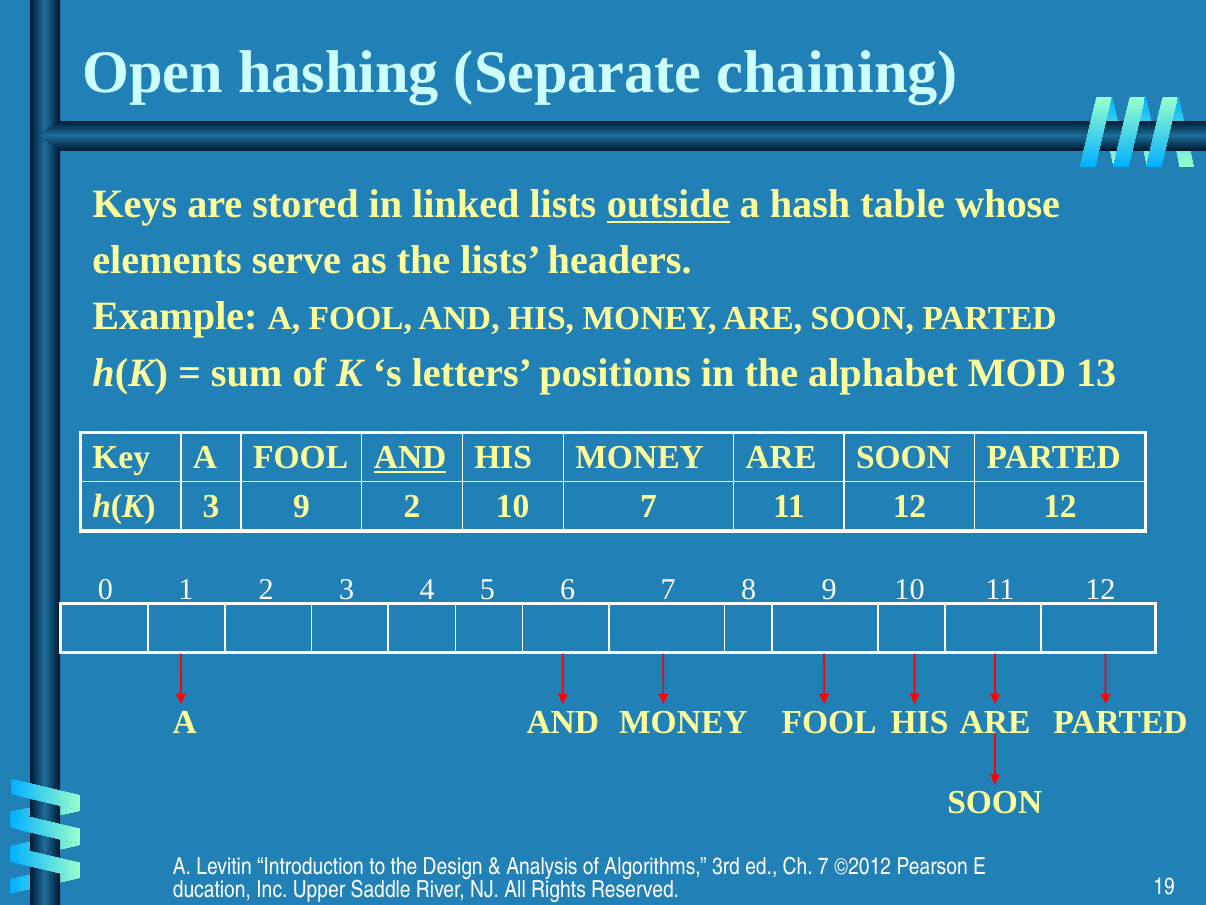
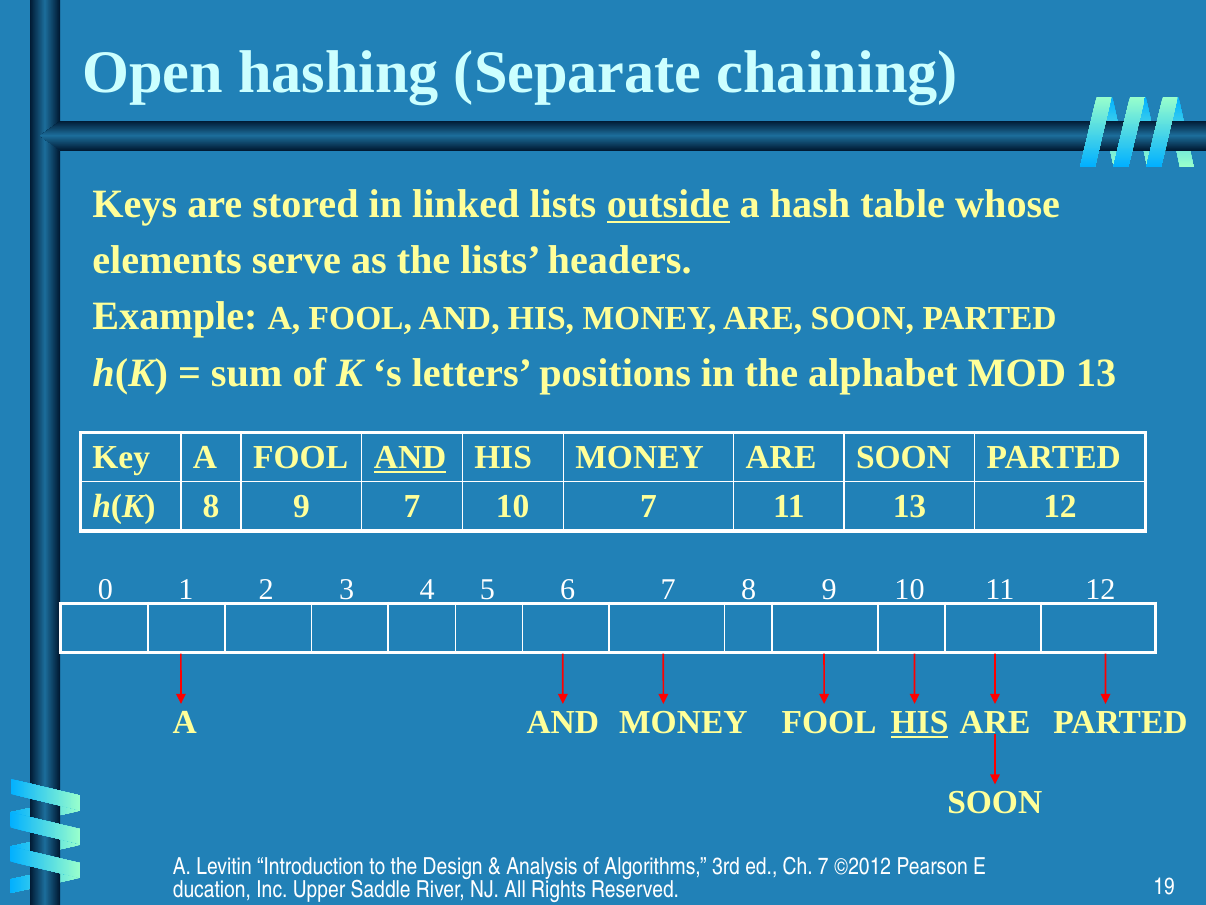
h(K 3: 3 -> 8
9 2: 2 -> 7
11 12: 12 -> 13
HIS at (920, 722) underline: none -> present
